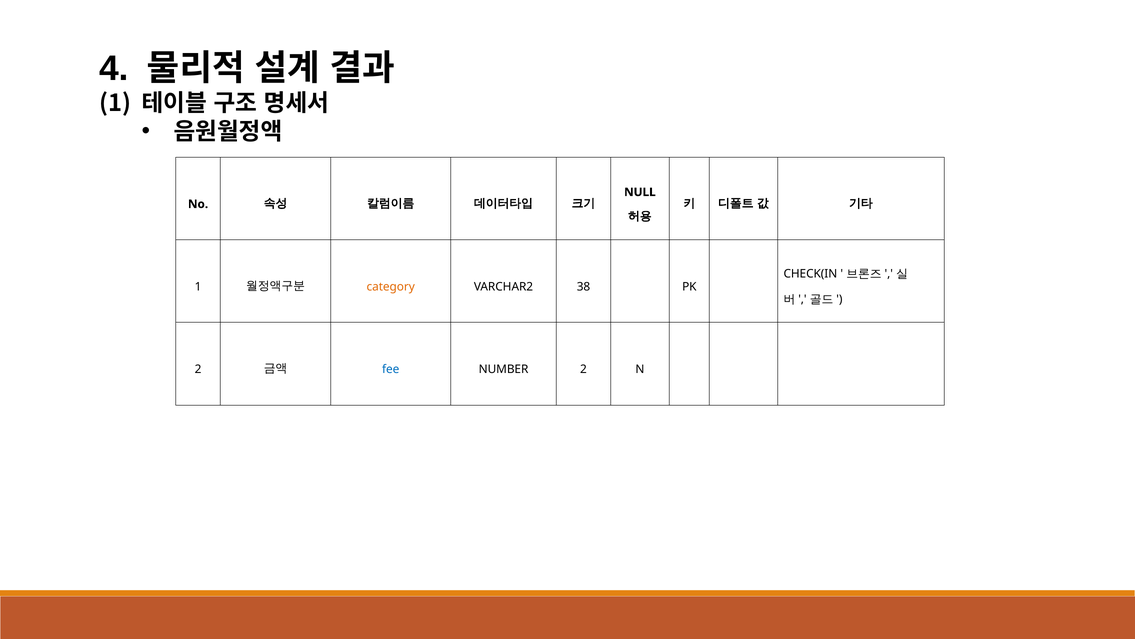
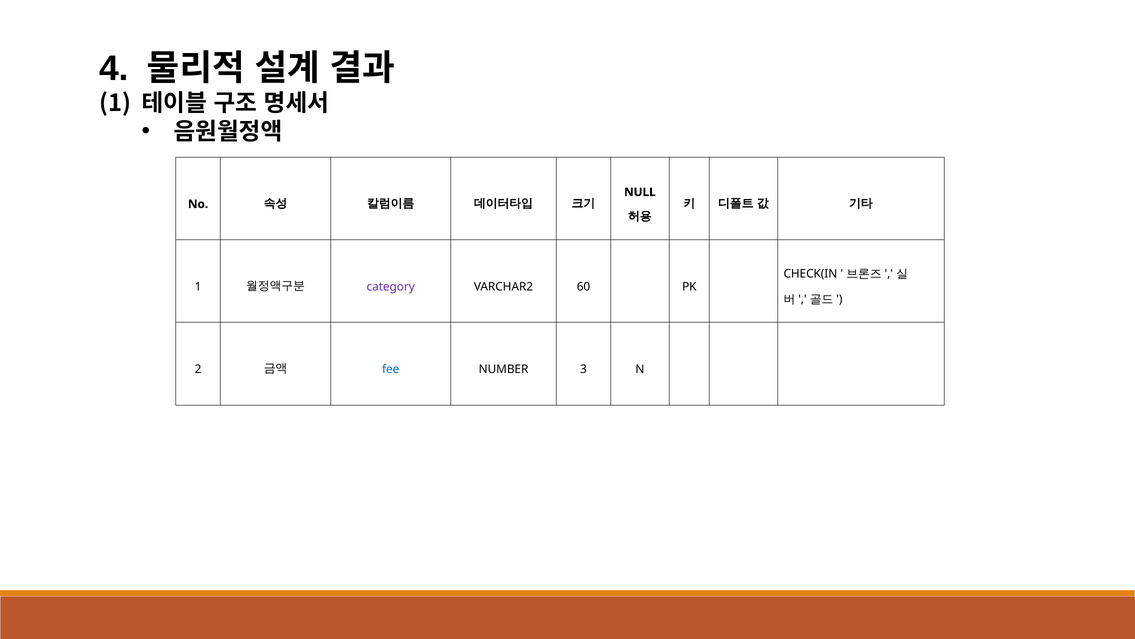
category colour: orange -> purple
38: 38 -> 60
NUMBER 2: 2 -> 3
